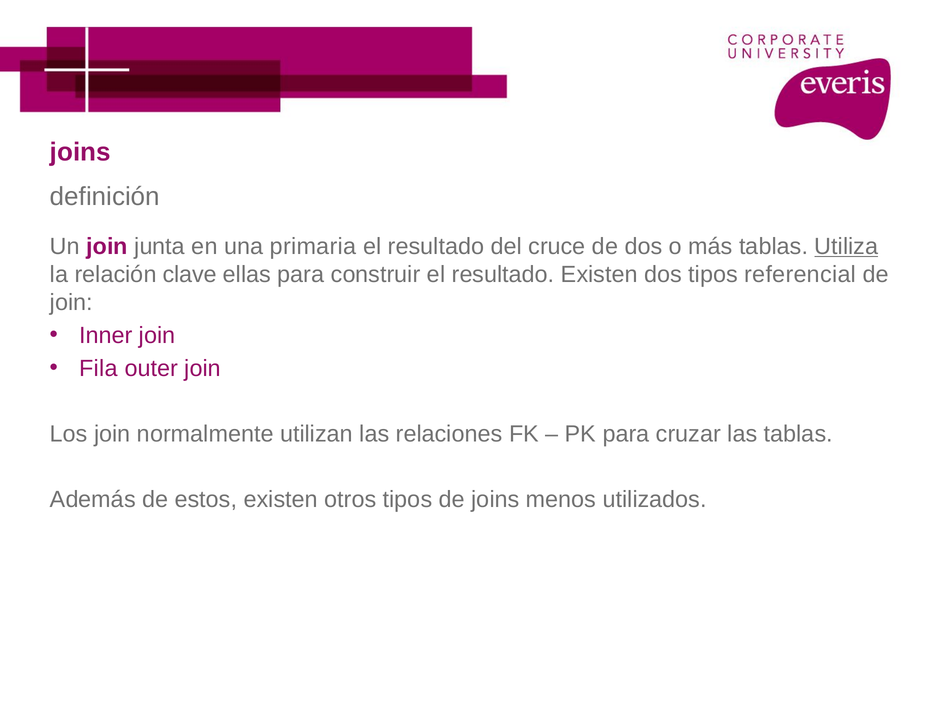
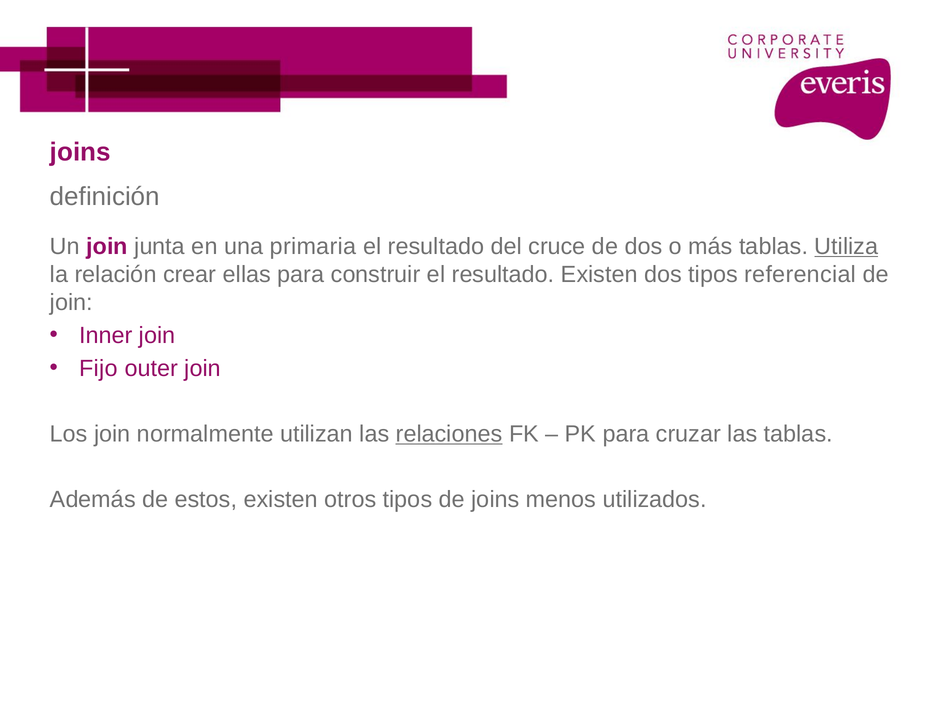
clave: clave -> crear
Fila: Fila -> Fijo
relaciones underline: none -> present
